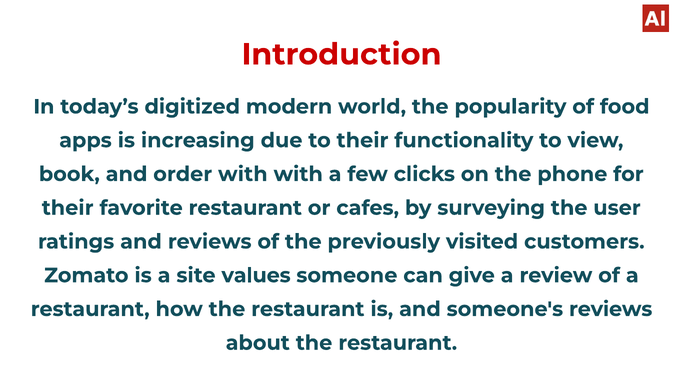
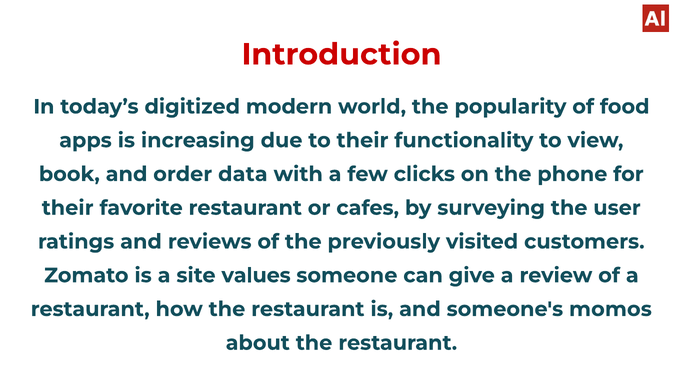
order with: with -> data
someone's reviews: reviews -> momos
